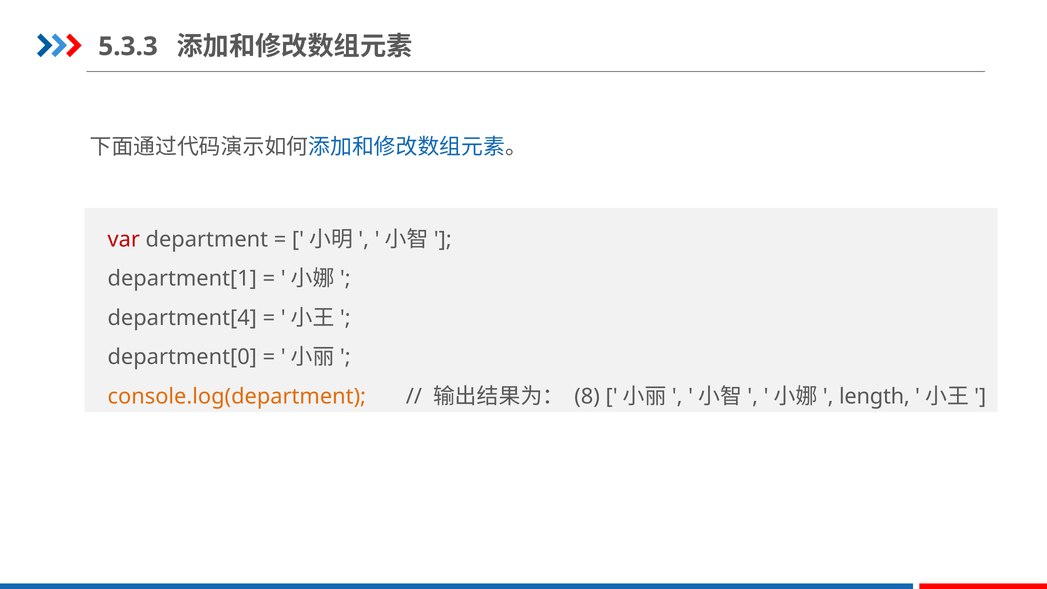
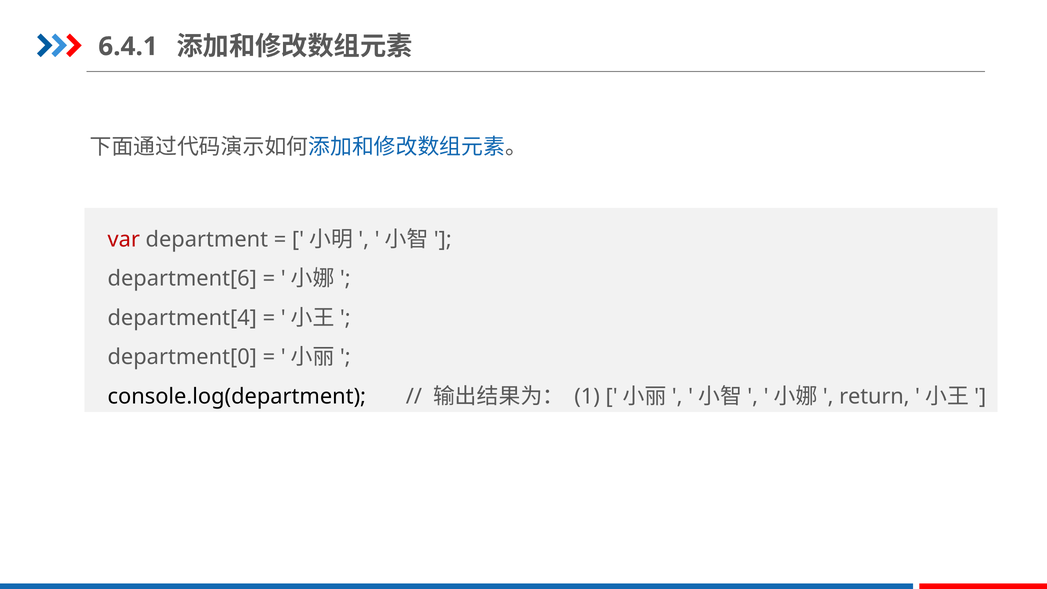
5.3.3: 5.3.3 -> 6.4.1
department[1: department[1 -> department[6
console.log(department colour: orange -> black
8: 8 -> 1
length: length -> return
